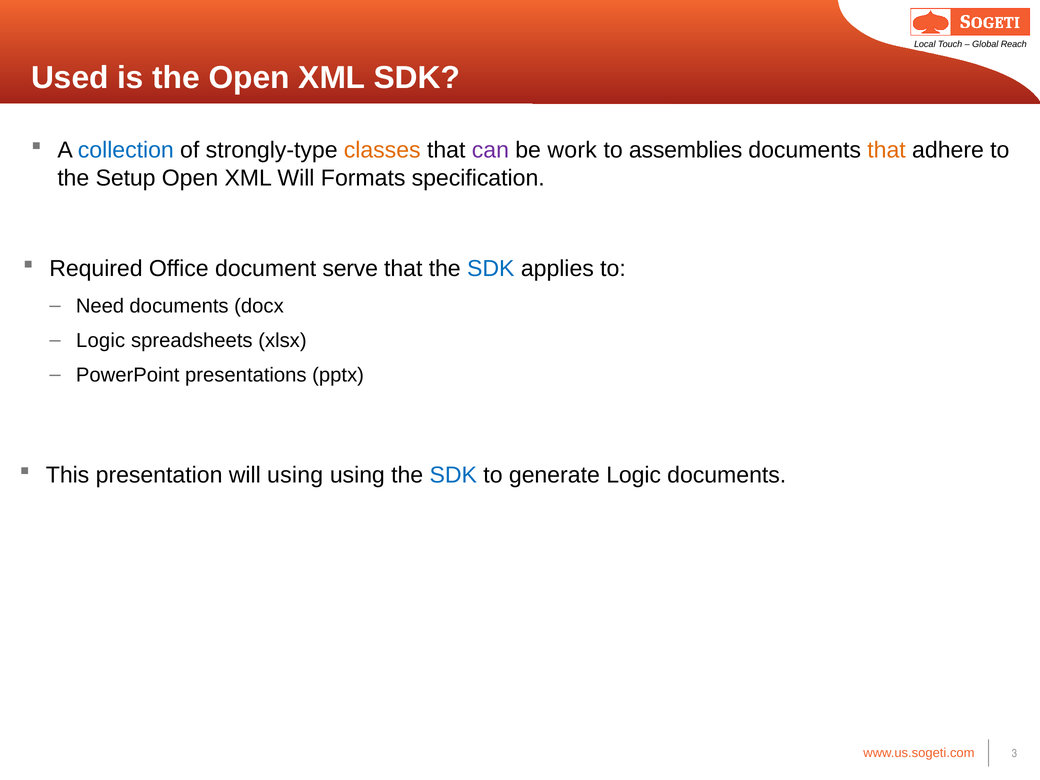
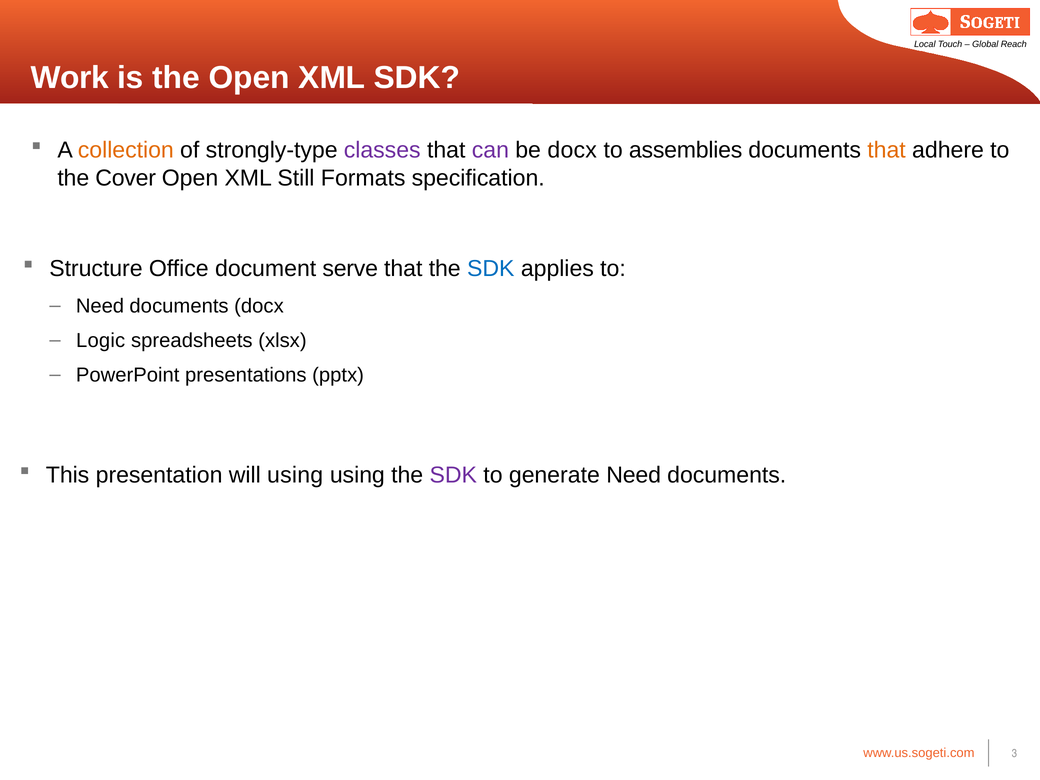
Used: Used -> Work
collection colour: blue -> orange
classes colour: orange -> purple
be work: work -> docx
Setup: Setup -> Cover
XML Will: Will -> Still
Required: Required -> Structure
SDK at (453, 475) colour: blue -> purple
generate Logic: Logic -> Need
